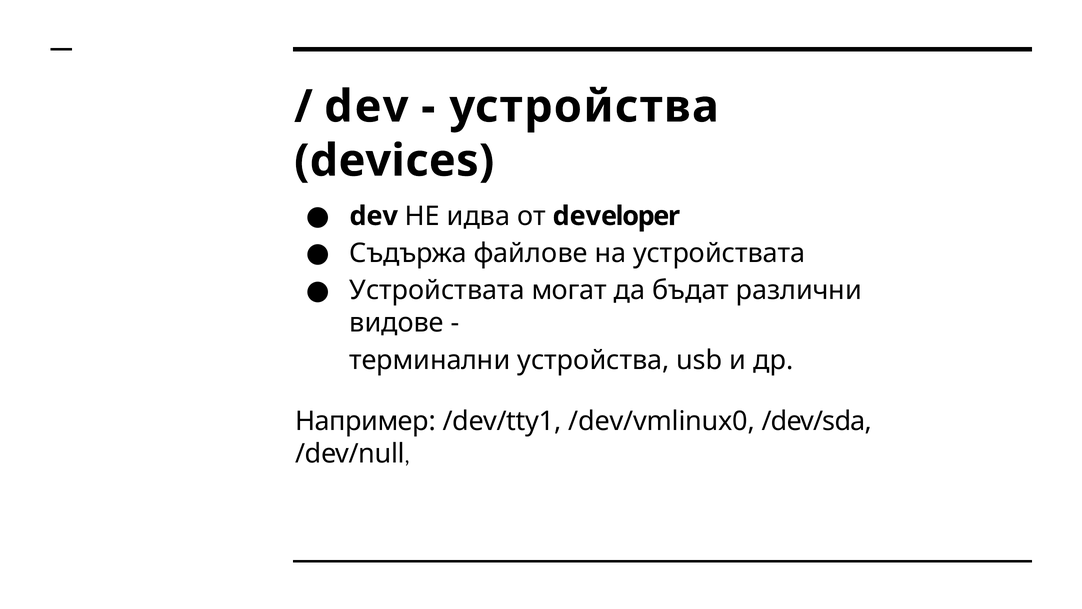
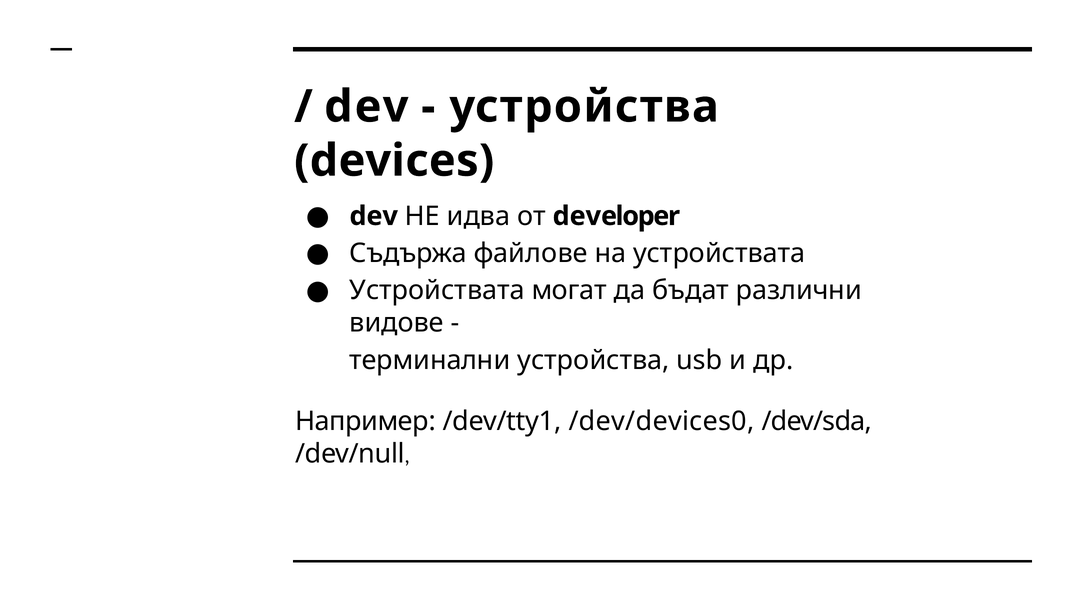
/dev/vmlinux0: /dev/vmlinux0 -> /dev/devices0
